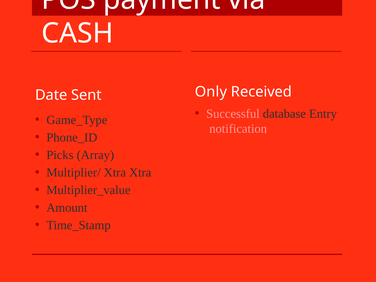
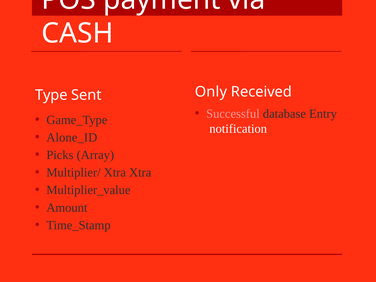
Date: Date -> Type
notification colour: pink -> white
Phone_ID: Phone_ID -> Alone_ID
